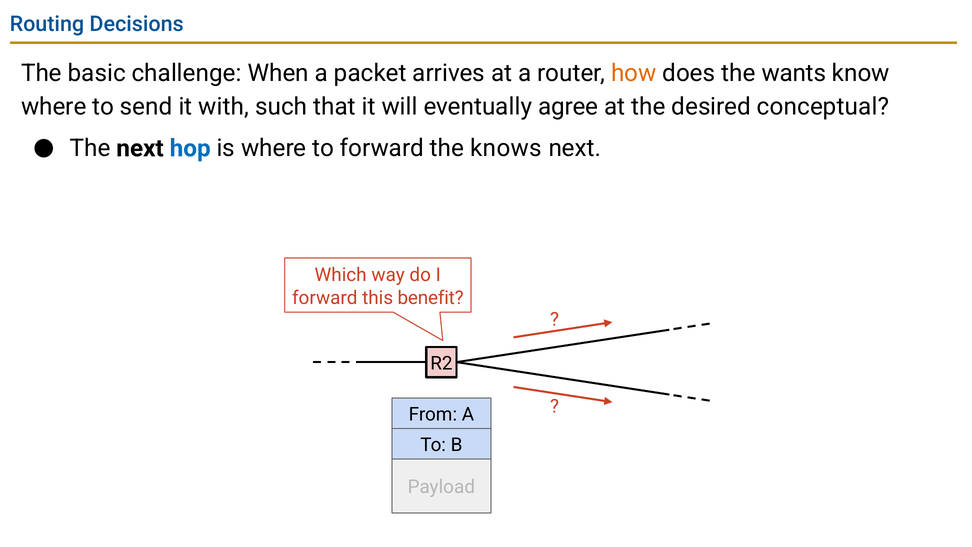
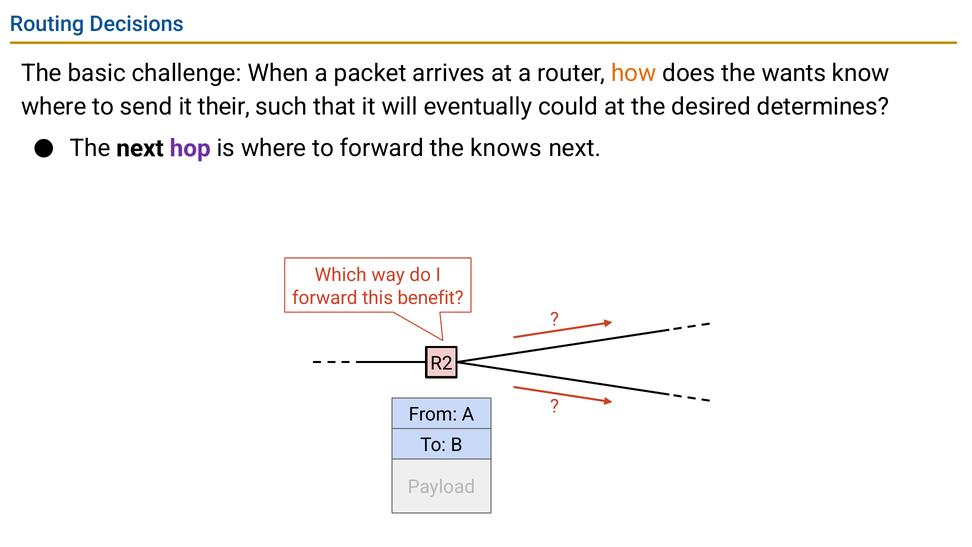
with: with -> their
agree: agree -> could
conceptual: conceptual -> determines
hop colour: blue -> purple
